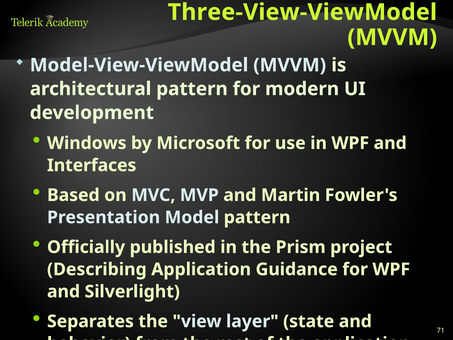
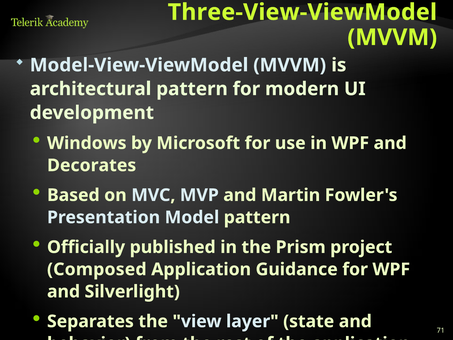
Interfaces: Interfaces -> Decorates
Describing: Describing -> Composed
